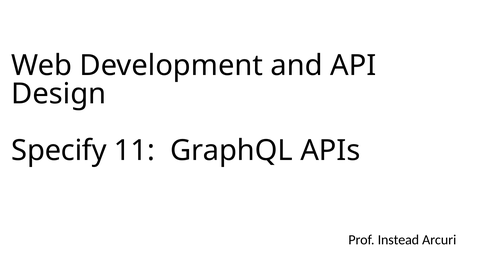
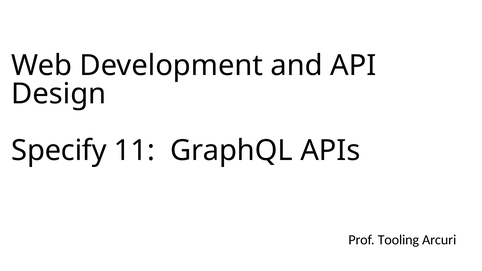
Instead: Instead -> Tooling
